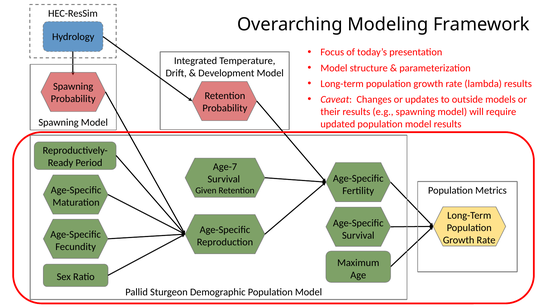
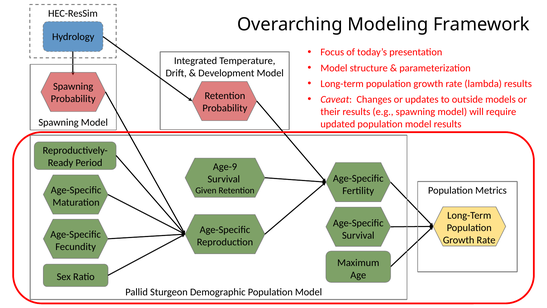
Age-7: Age-7 -> Age-9
